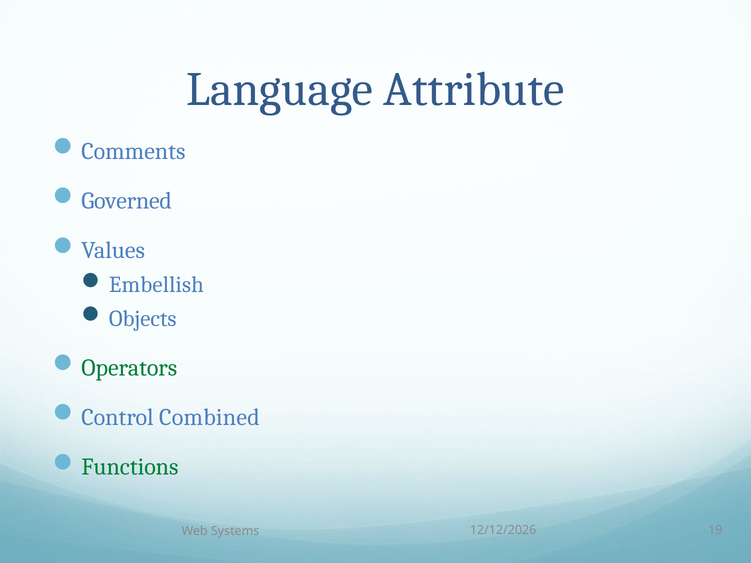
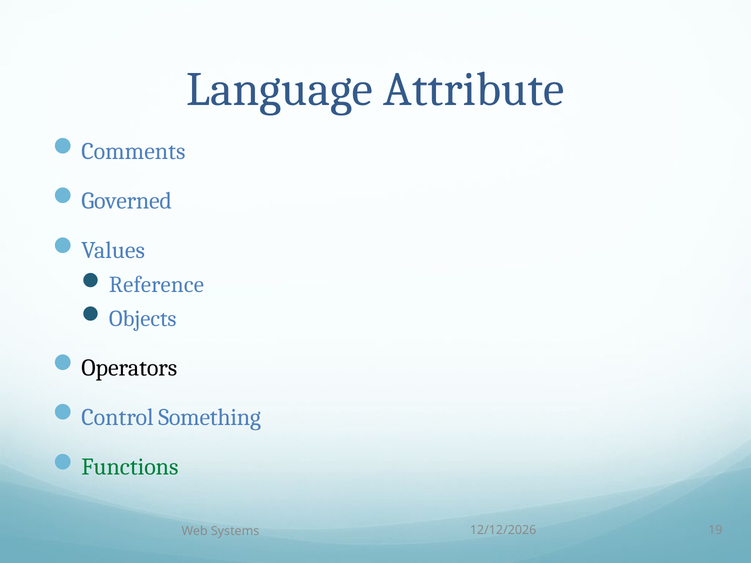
Embellish: Embellish -> Reference
Operators colour: green -> black
Combined: Combined -> Something
